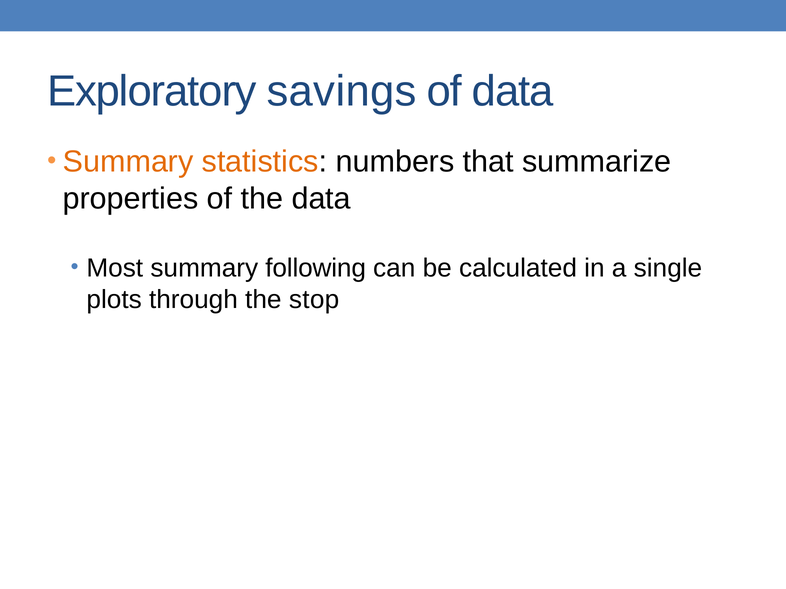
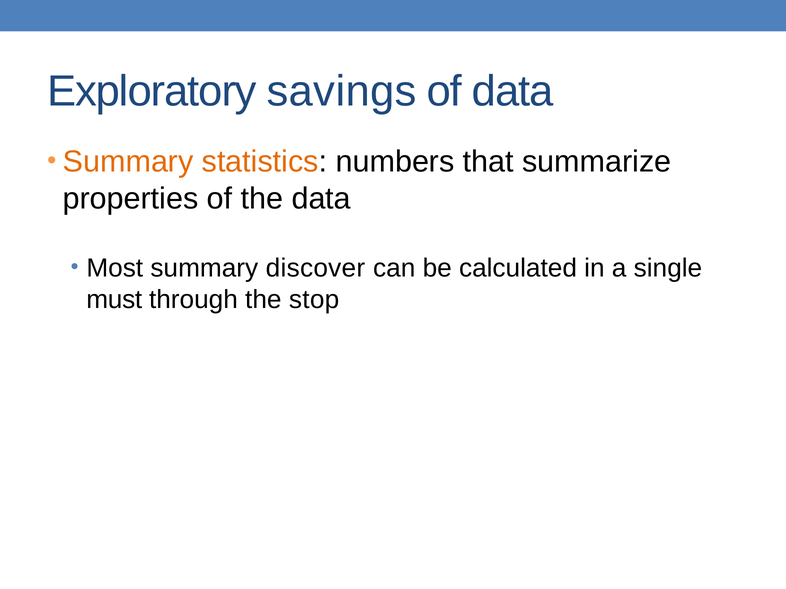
following: following -> discover
plots: plots -> must
